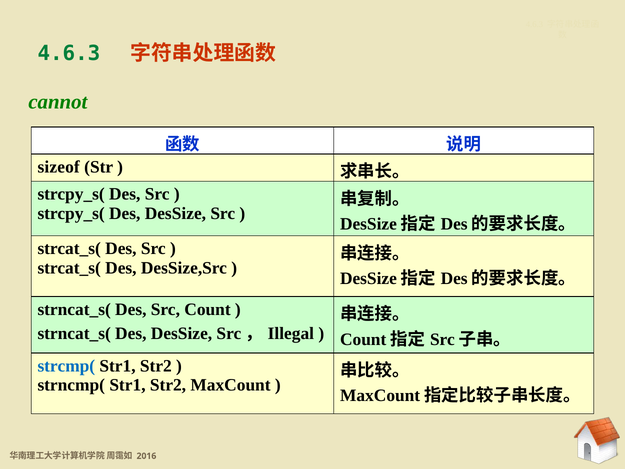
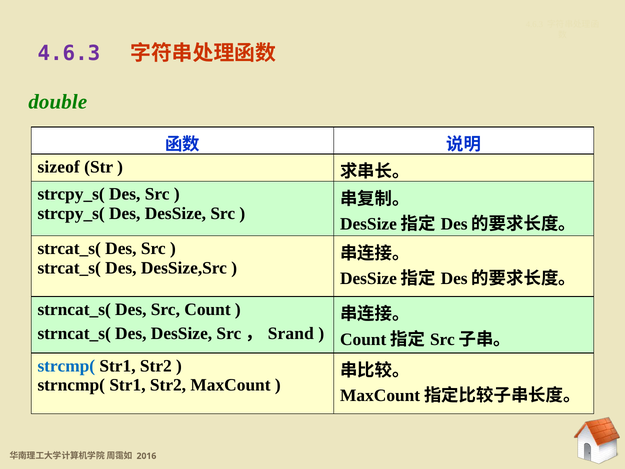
4.6.3 at (69, 54) colour: green -> purple
cannot: cannot -> double
Illegal: Illegal -> Srand
